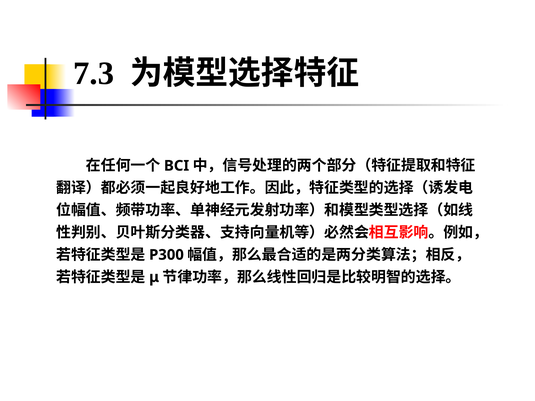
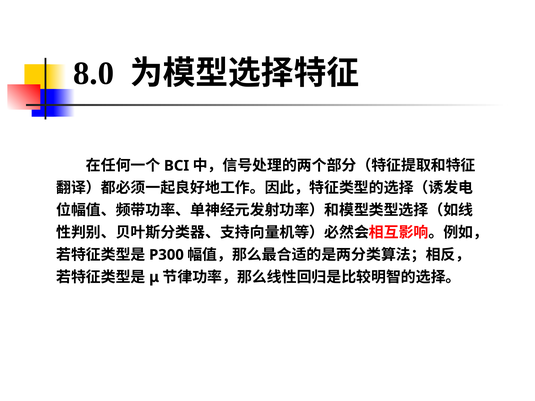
7.3: 7.3 -> 8.0
